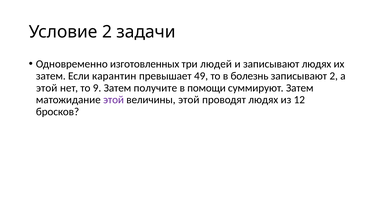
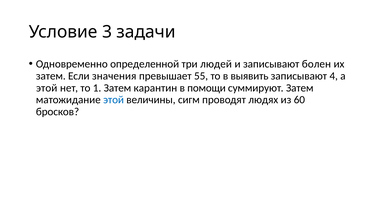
Условие 2: 2 -> 3
изготовленных: изготовленных -> определенной
записывают людях: людях -> болен
карантин: карантин -> значения
49: 49 -> 55
болезнь: болезнь -> выявить
записывают 2: 2 -> 4
9: 9 -> 1
получите: получите -> карантин
этой at (114, 100) colour: purple -> blue
величины этой: этой -> сигм
12: 12 -> 60
